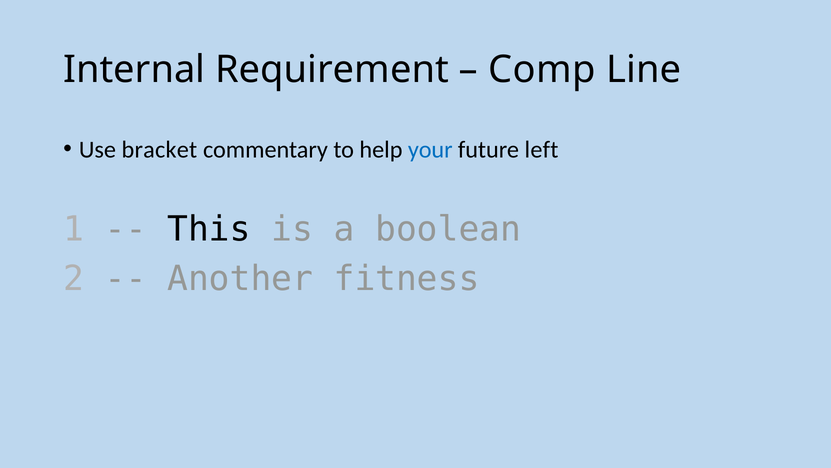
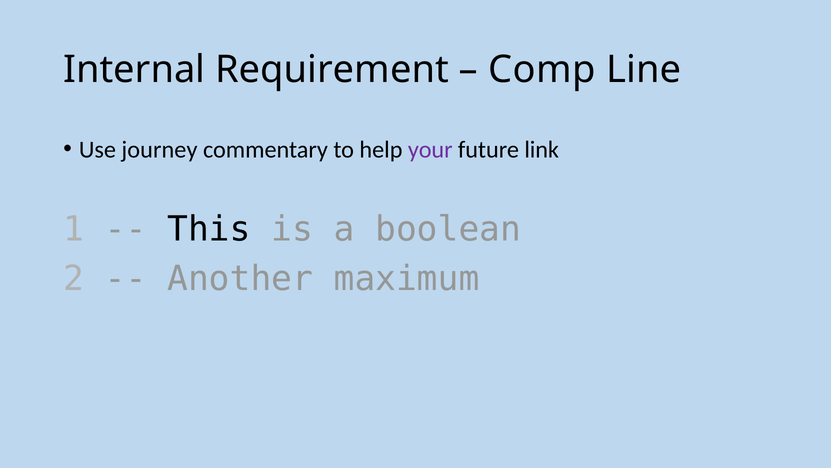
bracket: bracket -> journey
your colour: blue -> purple
left: left -> link
fitness: fitness -> maximum
